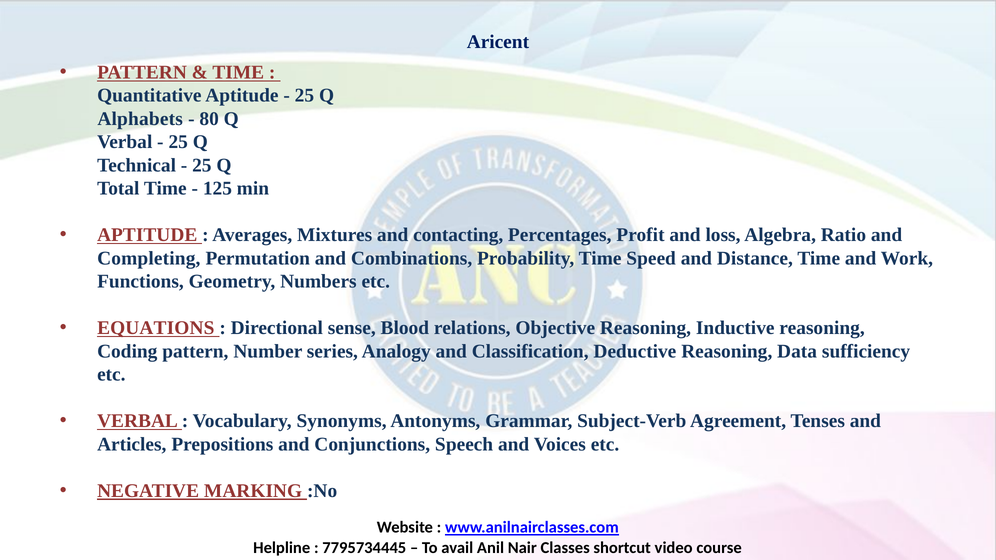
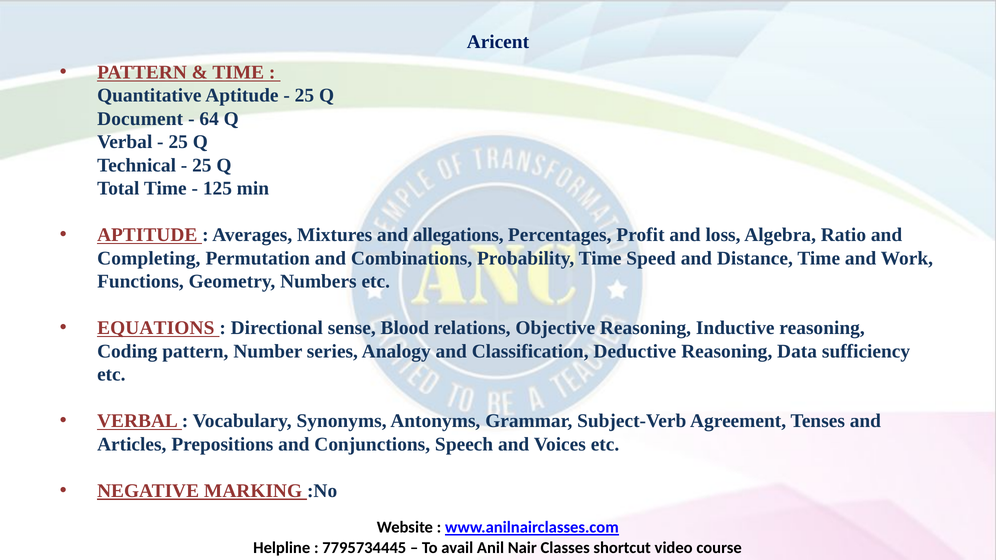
Alphabets: Alphabets -> Document
80: 80 -> 64
contacting: contacting -> allegations
